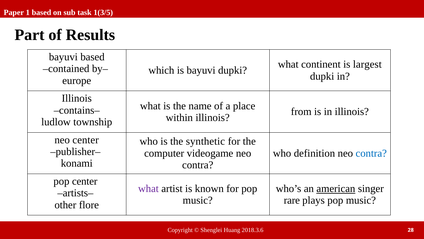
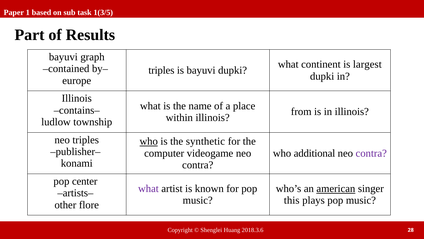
bayuvi based: based -> graph
which at (161, 70): which -> triples
neo center: center -> triples
who at (149, 141) underline: none -> present
definition: definition -> additional
contra at (371, 153) colour: blue -> purple
rare: rare -> this
